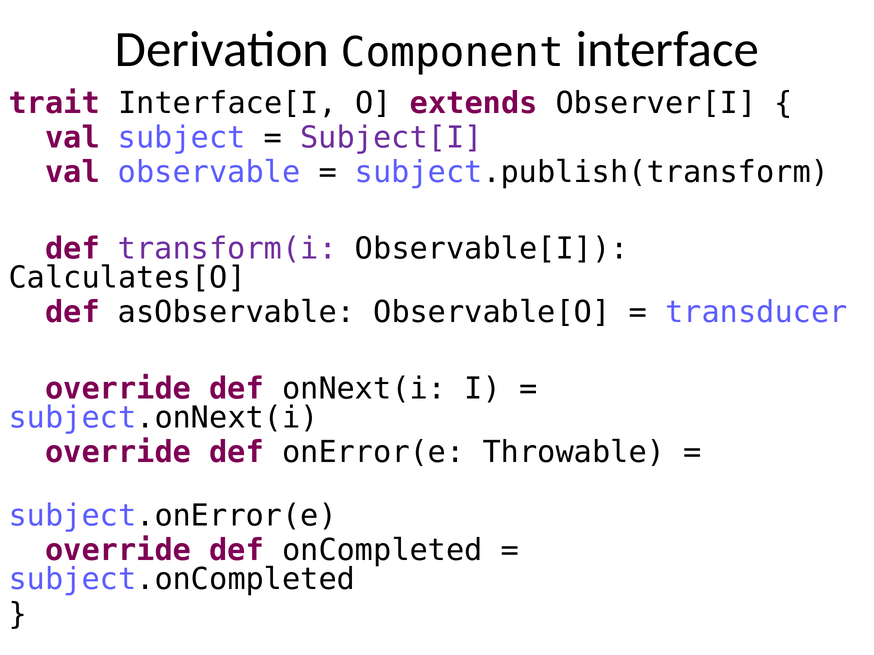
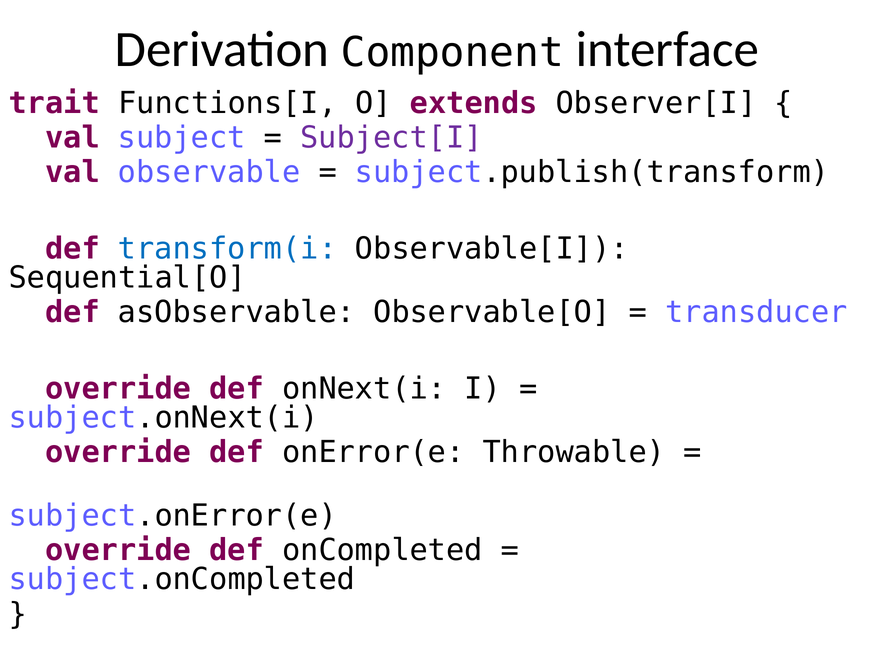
Interface[I: Interface[I -> Functions[I
transform(i colour: purple -> blue
Calculates[O: Calculates[O -> Sequential[O
